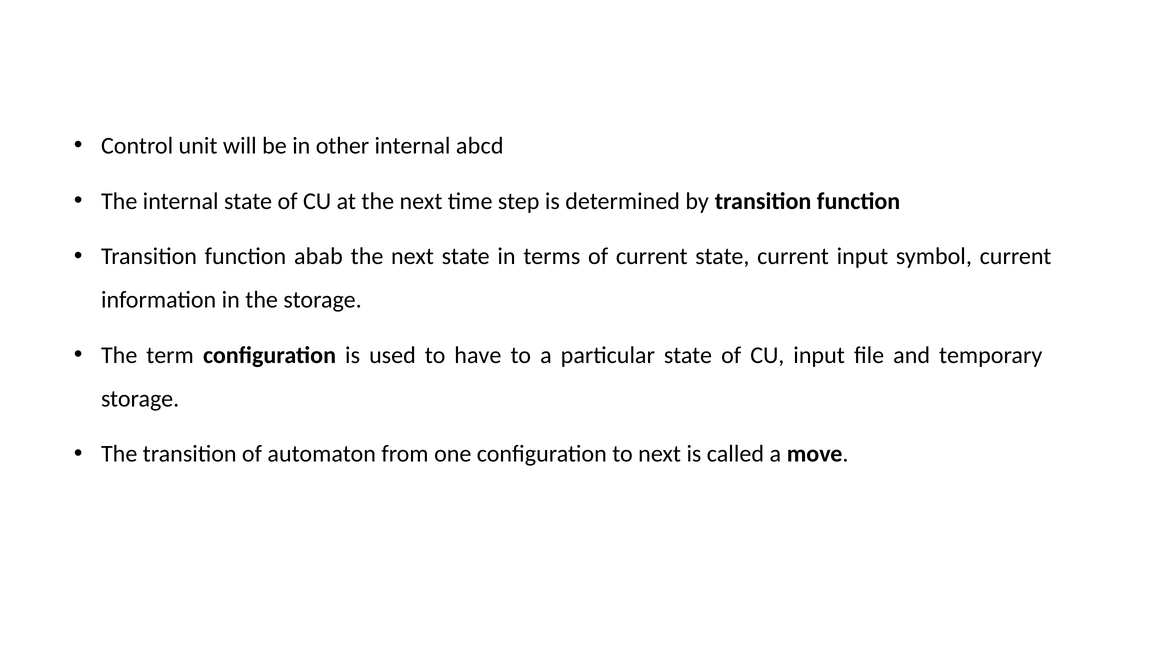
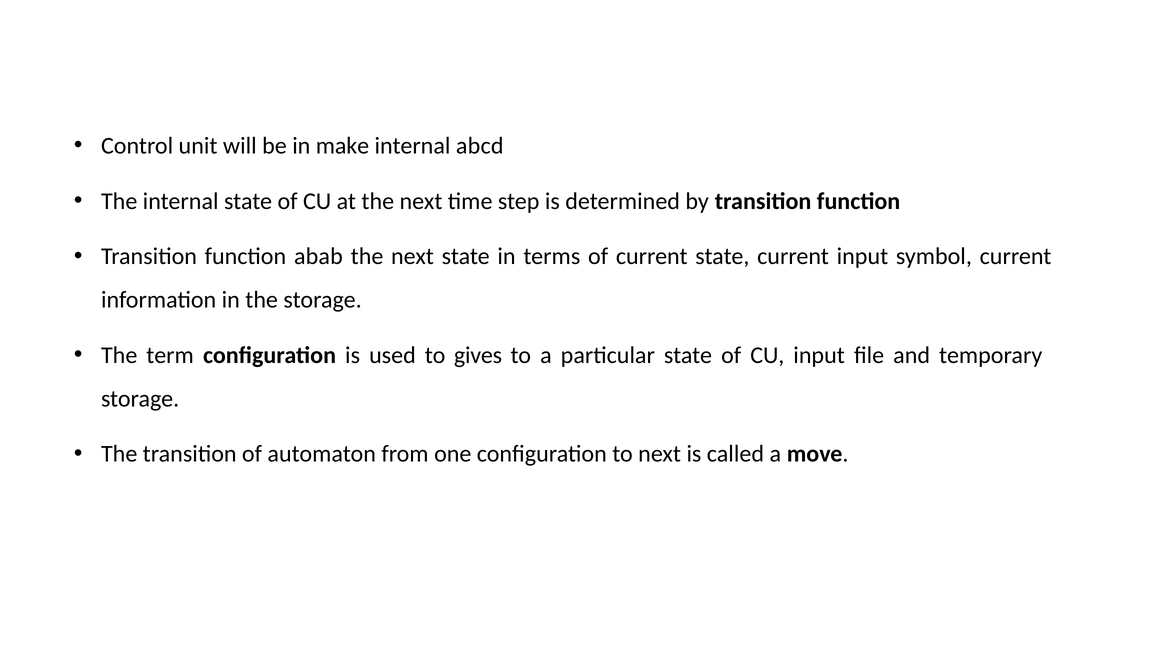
other: other -> make
have: have -> gives
